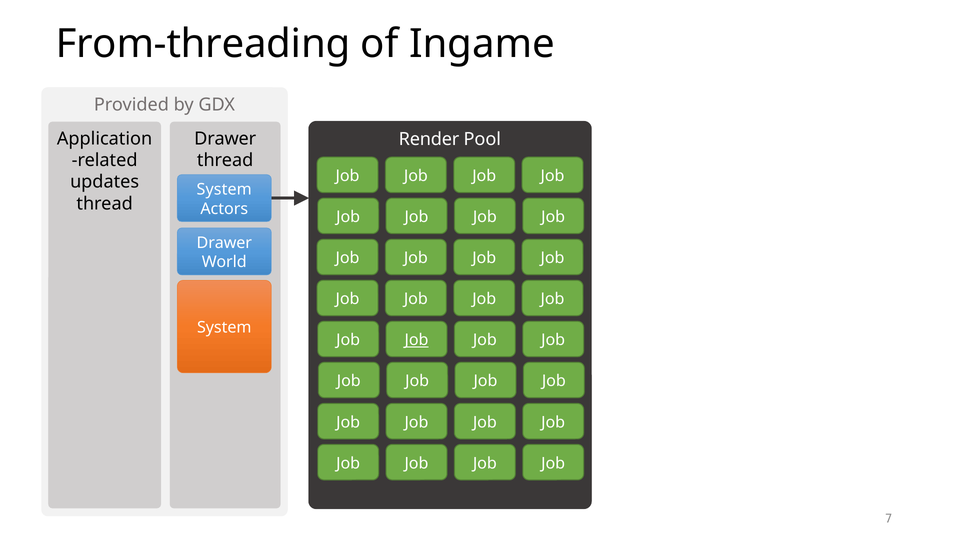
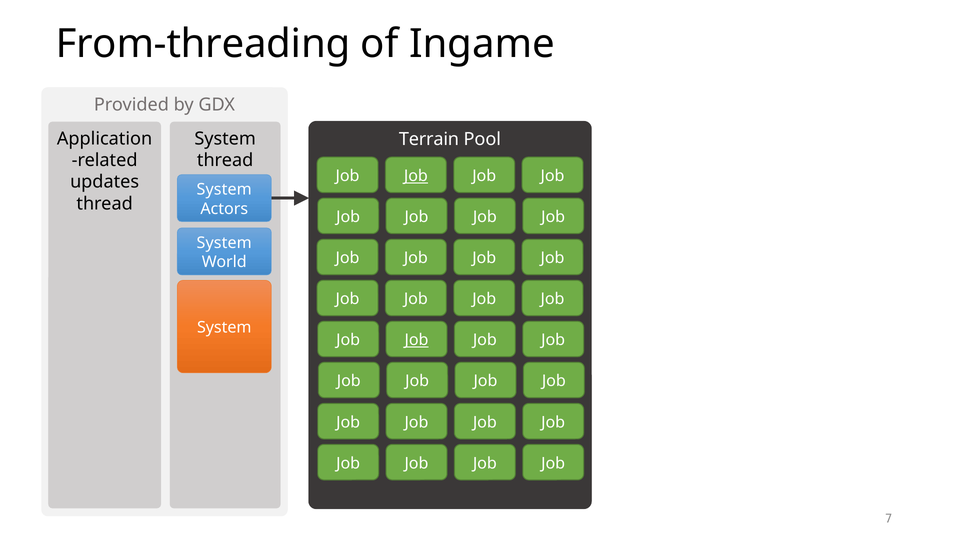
Drawer at (225, 139): Drawer -> System
Render: Render -> Terrain
Job at (416, 176) underline: none -> present
Drawer at (224, 243): Drawer -> System
